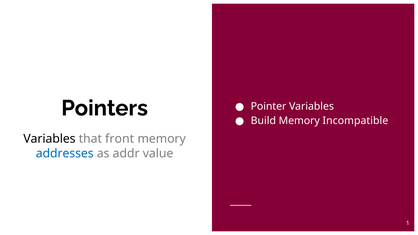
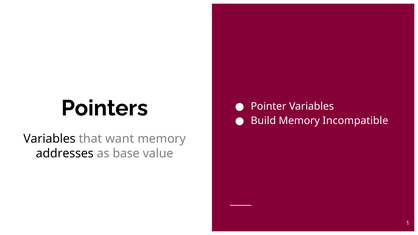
front: front -> want
addresses colour: blue -> black
addr: addr -> base
